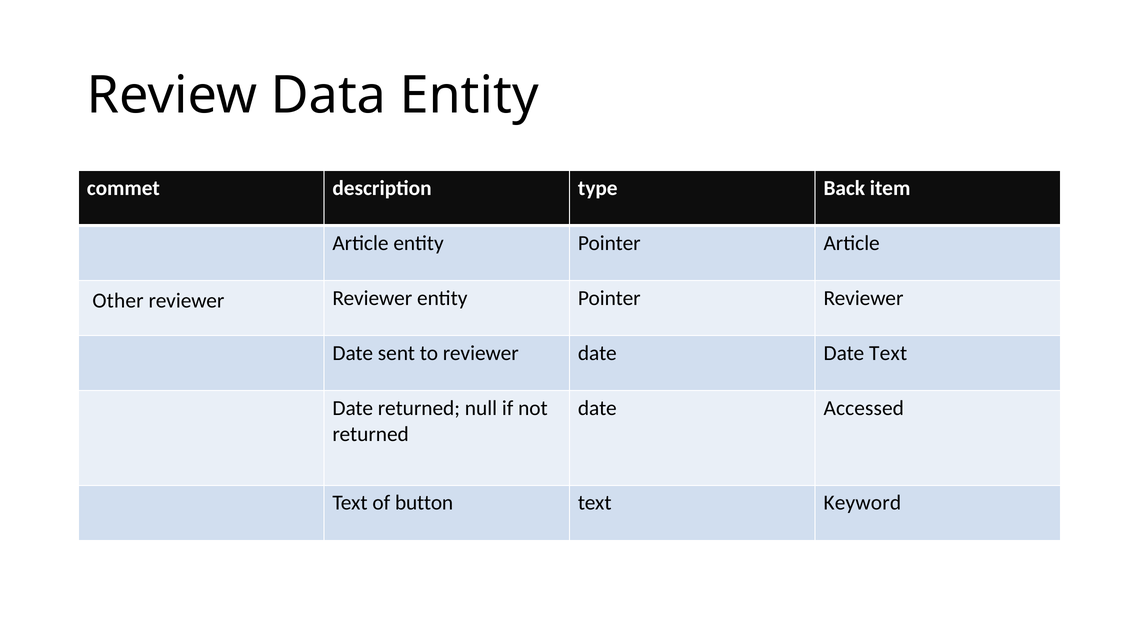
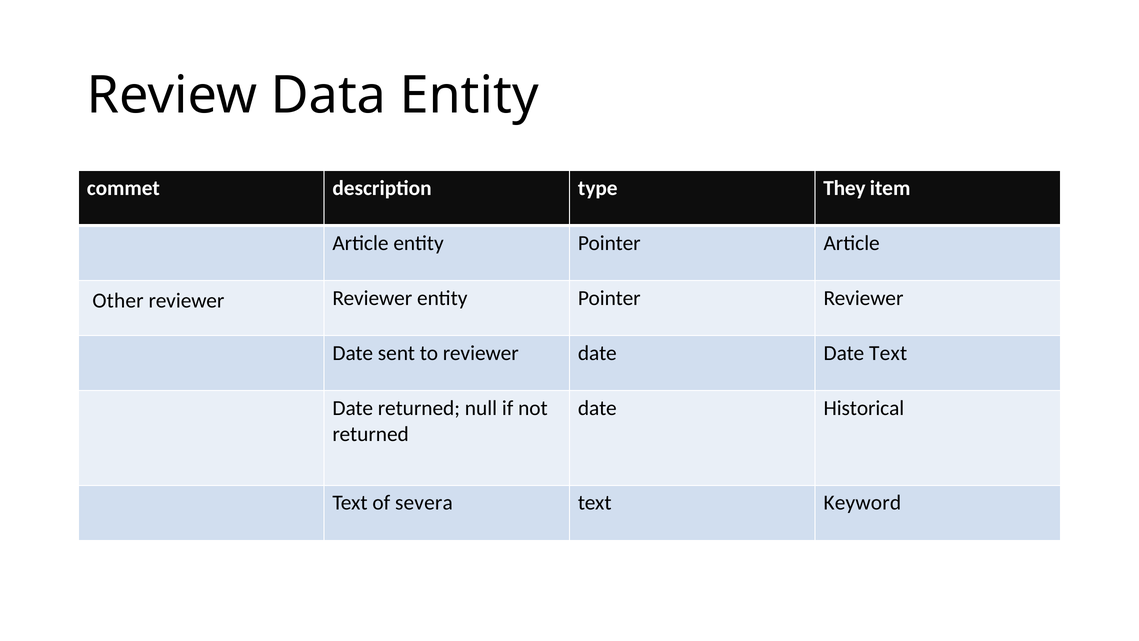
Back: Back -> They
Accessed: Accessed -> Historical
button: button -> severa
